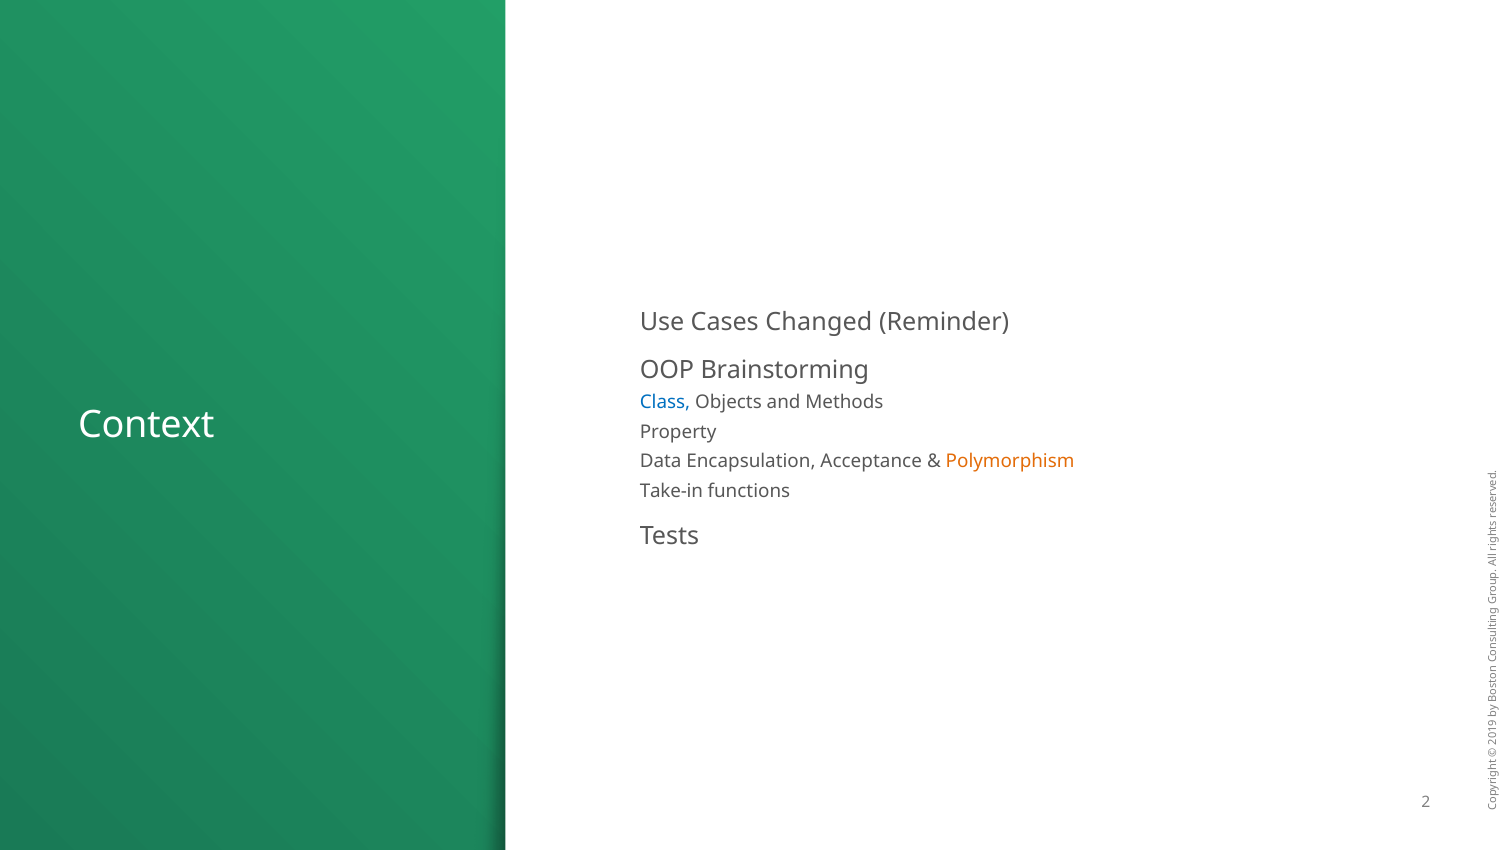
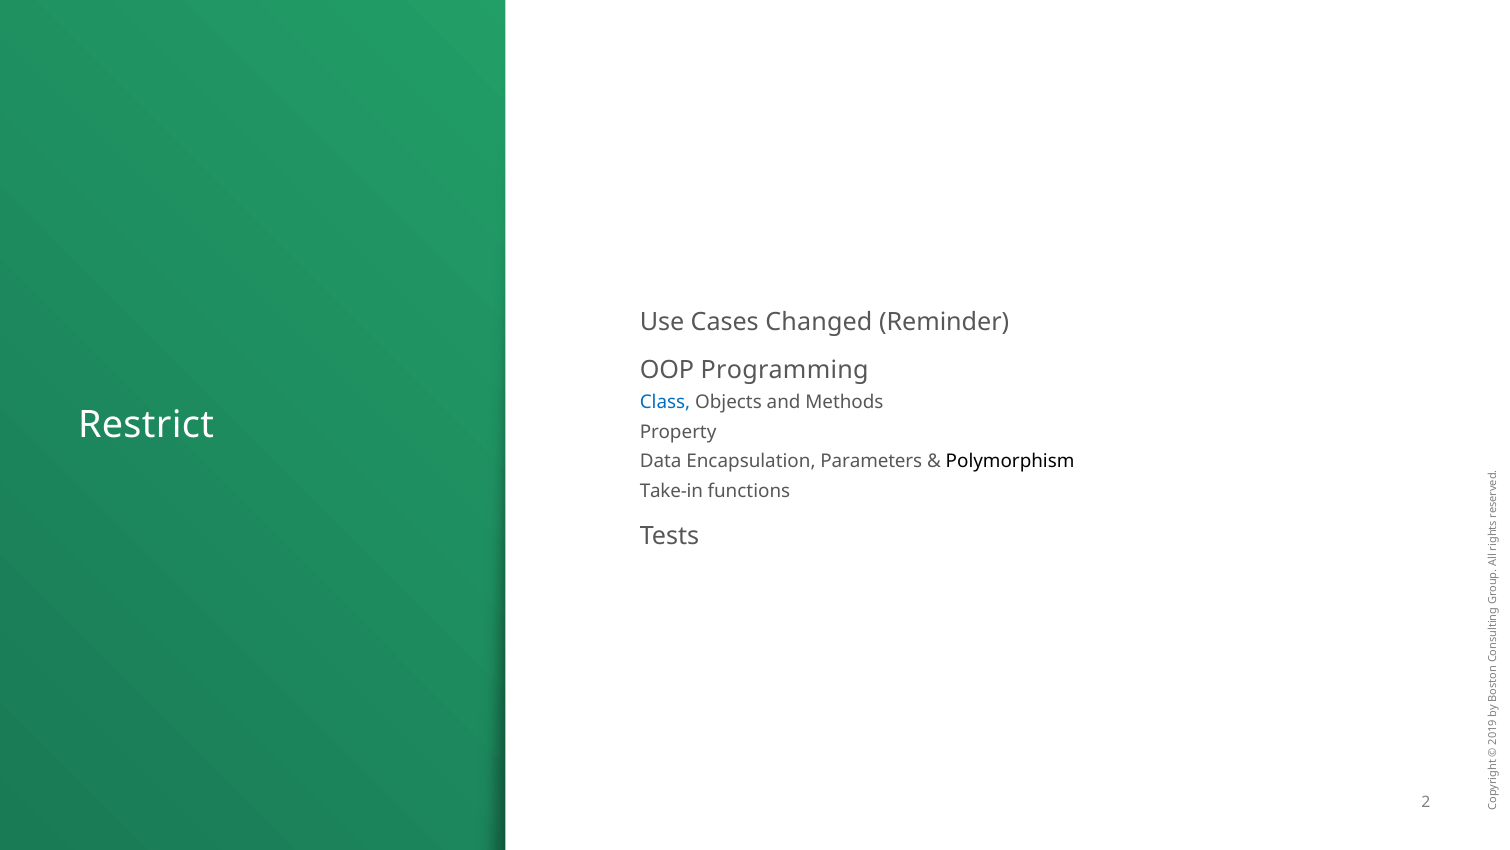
Brainstorming: Brainstorming -> Programming
Context: Context -> Restrict
Acceptance: Acceptance -> Parameters
Polymorphism colour: orange -> black
